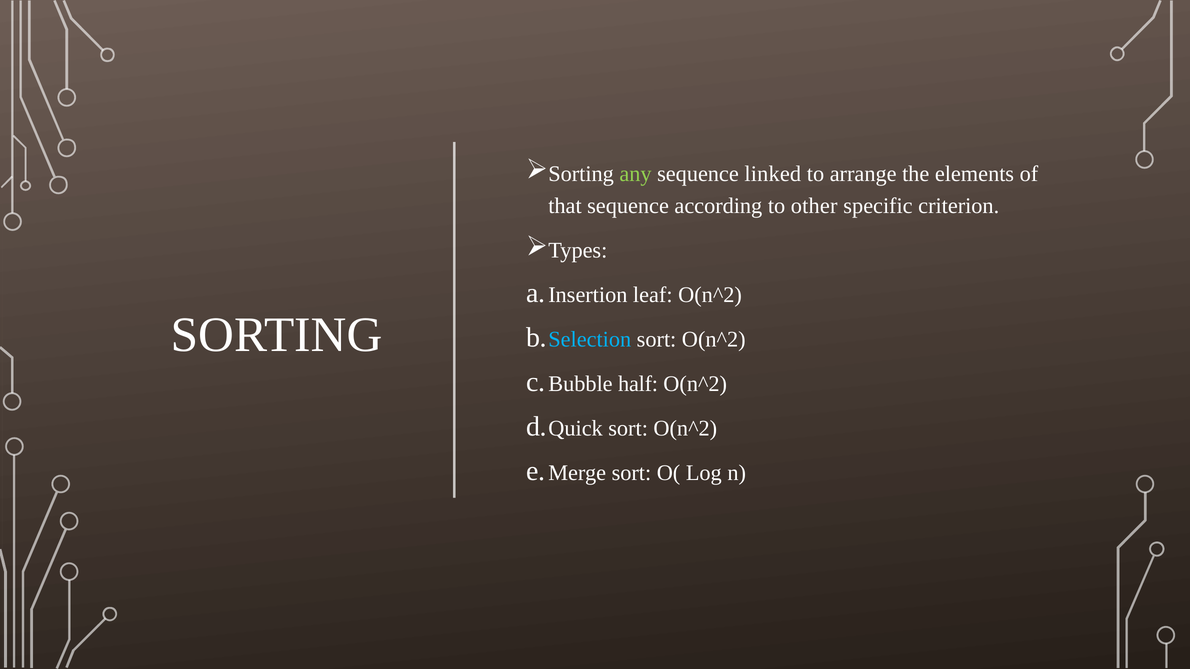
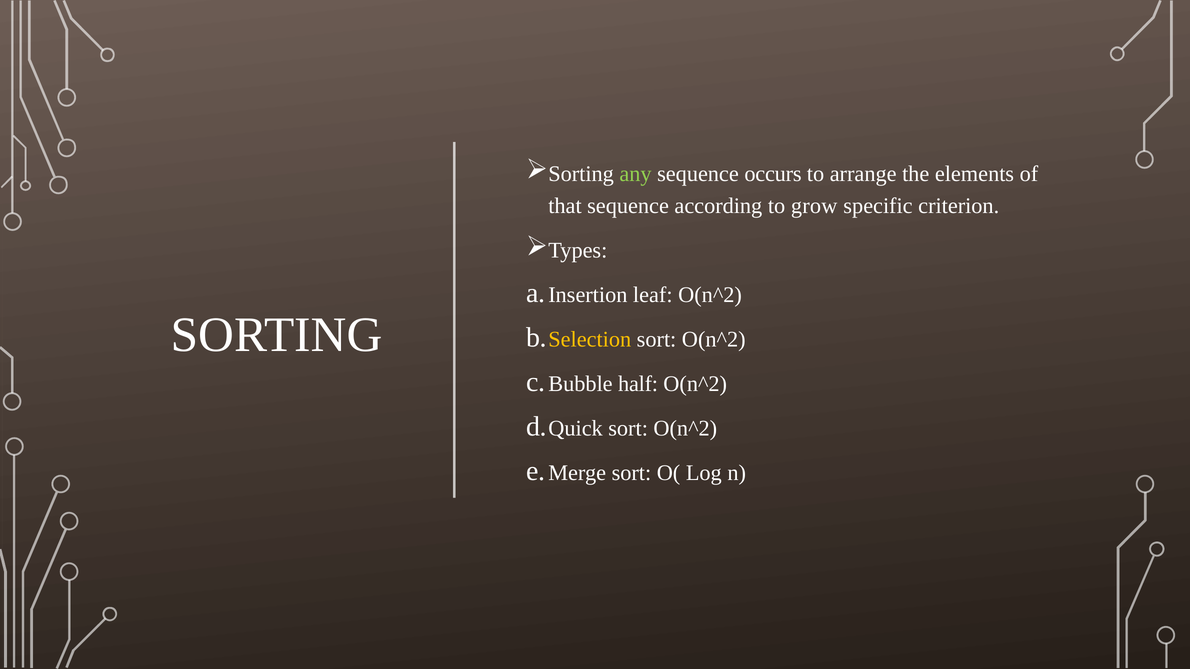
linked: linked -> occurs
other: other -> grow
Selection colour: light blue -> yellow
